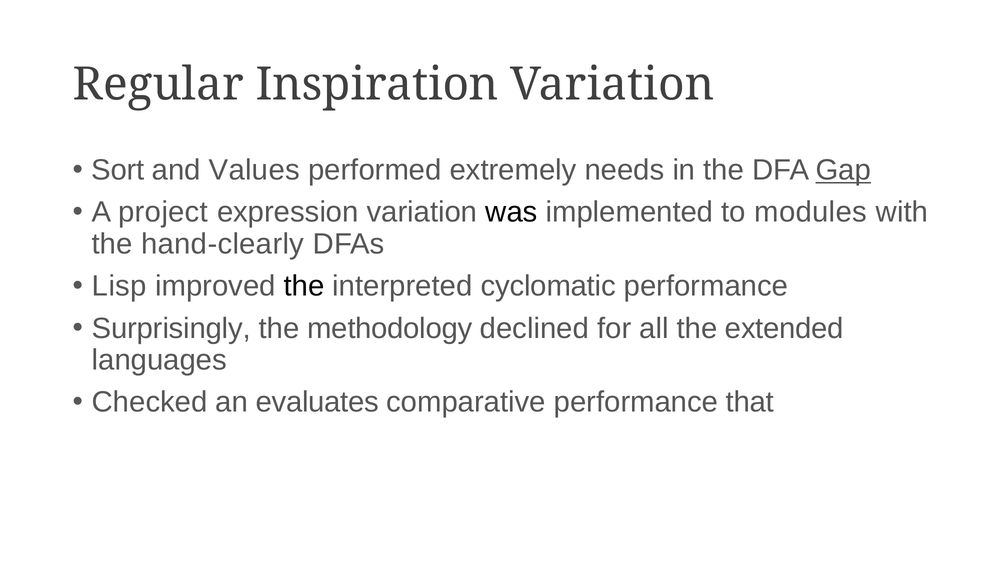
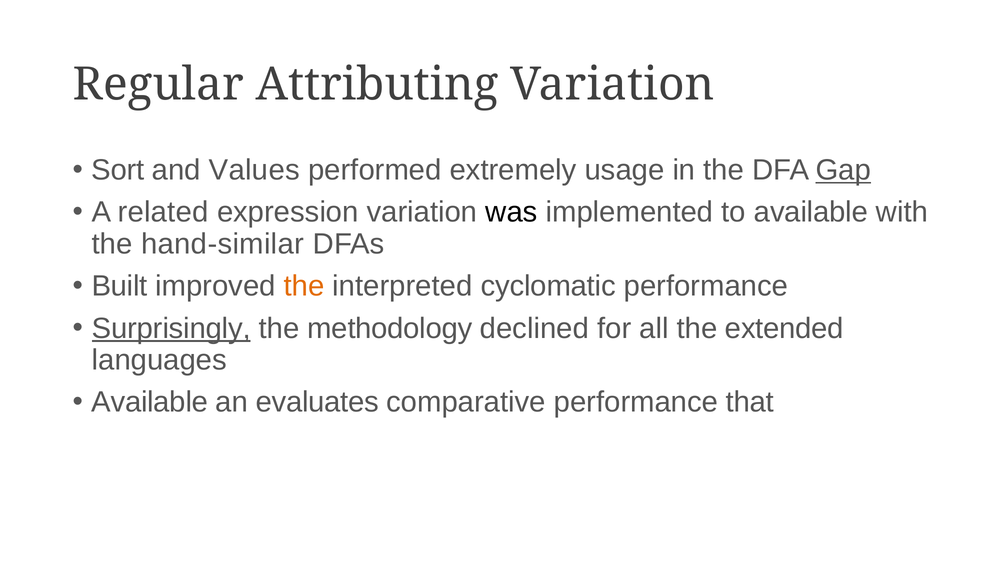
Inspiration: Inspiration -> Attributing
needs: needs -> usage
project: project -> related
to modules: modules -> available
hand-clearly: hand-clearly -> hand-similar
Lisp: Lisp -> Built
the at (304, 286) colour: black -> orange
Surprisingly underline: none -> present
Checked at (150, 402): Checked -> Available
